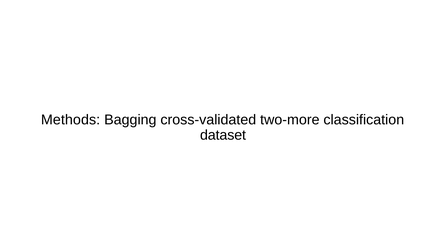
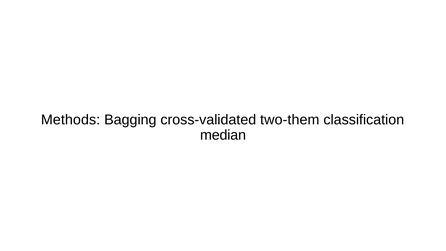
two-more: two-more -> two-them
dataset: dataset -> median
